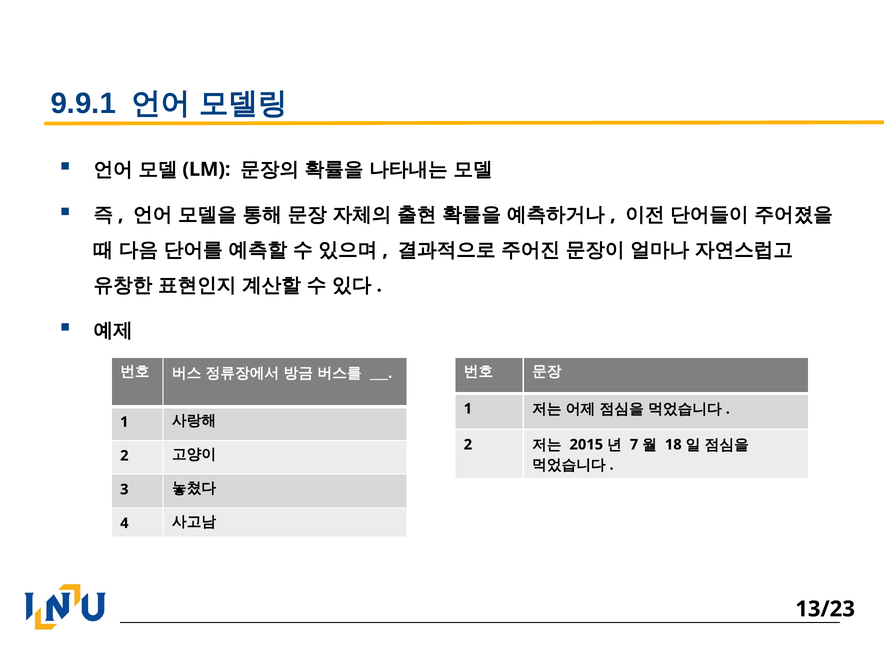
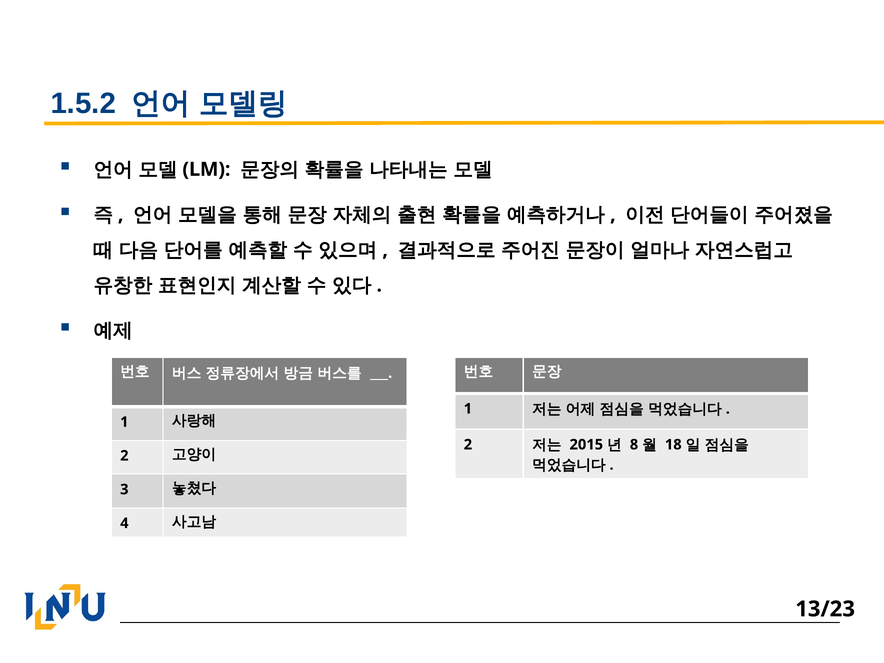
9.9.1: 9.9.1 -> 1.5.2
7: 7 -> 8
